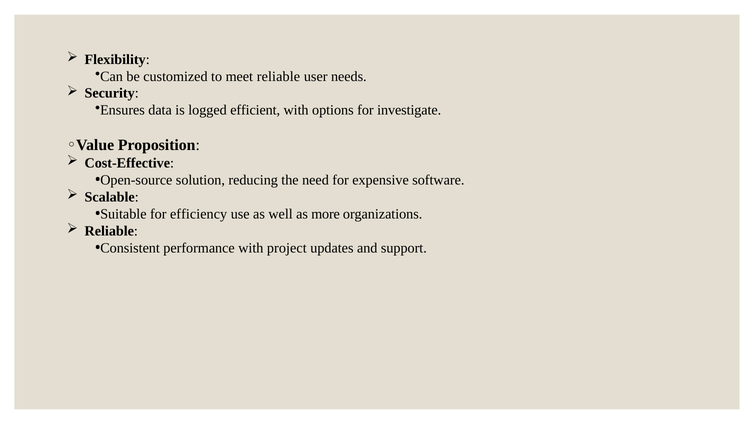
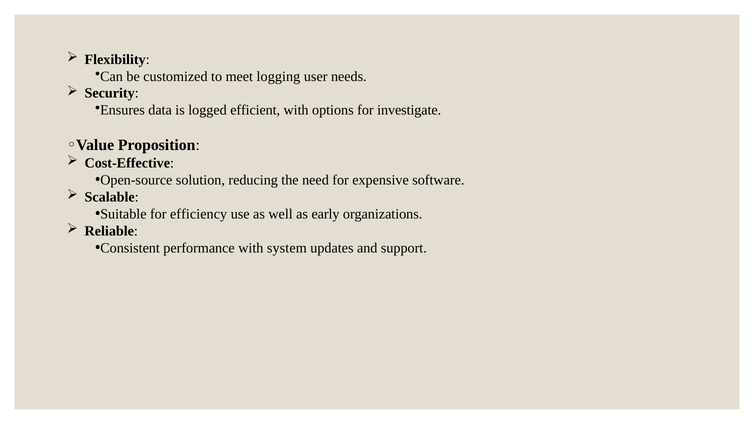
meet reliable: reliable -> logging
more: more -> early
project: project -> system
